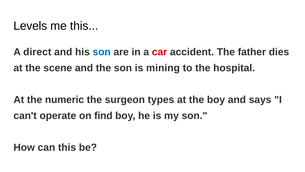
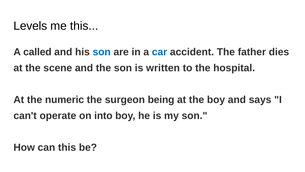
direct: direct -> called
car colour: red -> blue
mining: mining -> written
types: types -> being
find: find -> into
